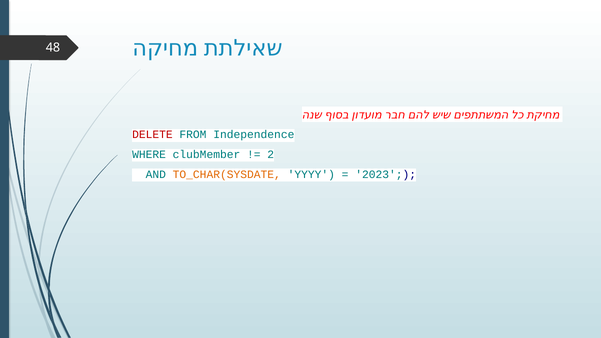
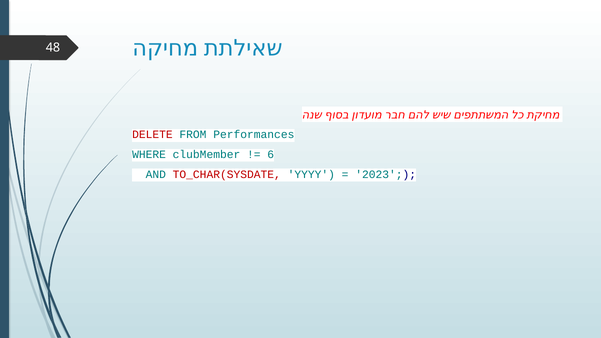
Independence: Independence -> Performances
2: 2 -> 6
TO_CHAR(SYSDATE colour: orange -> red
